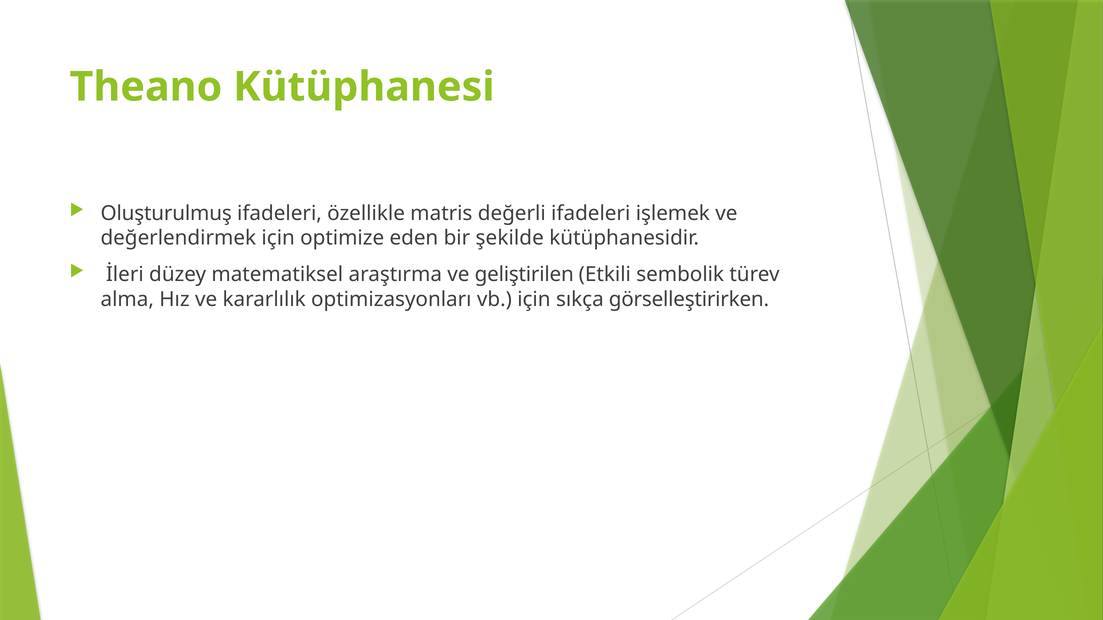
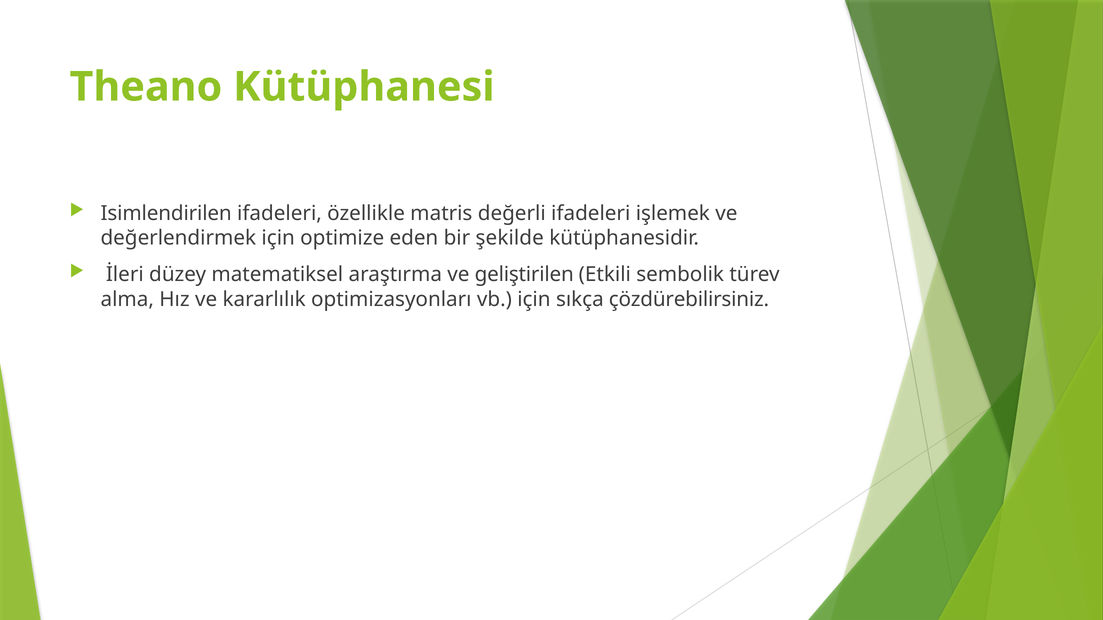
Oluşturulmuş: Oluşturulmuş -> Isimlendirilen
görselleştirirken: görselleştirirken -> çözdürebilirsiniz
